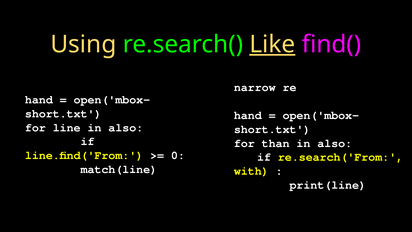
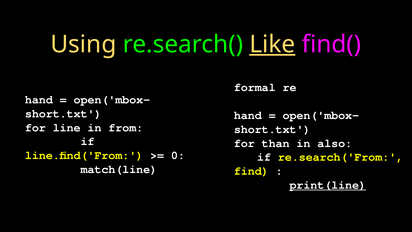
narrow: narrow -> formal
line in also: also -> from
with: with -> find
print(line underline: none -> present
